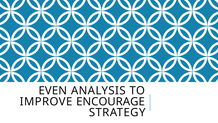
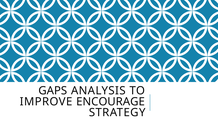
EVEN: EVEN -> GAPS
